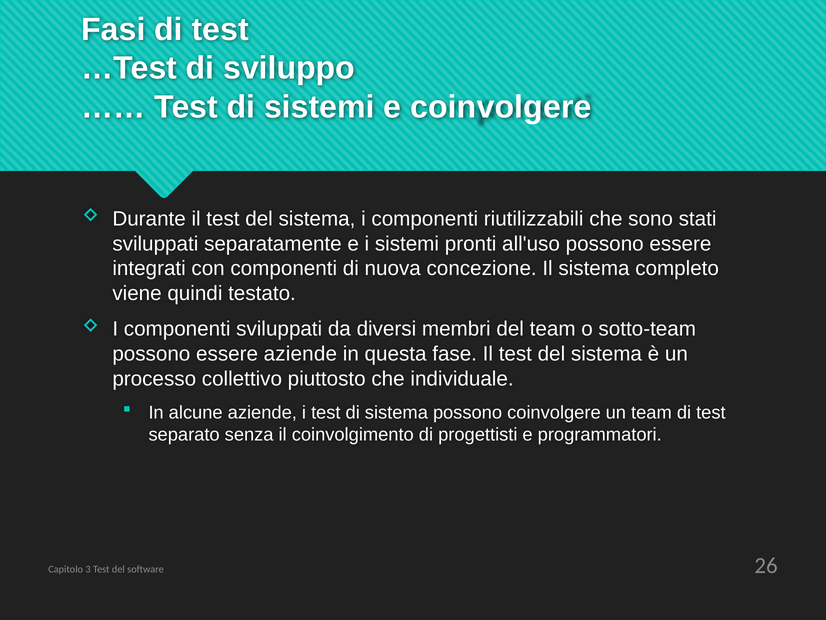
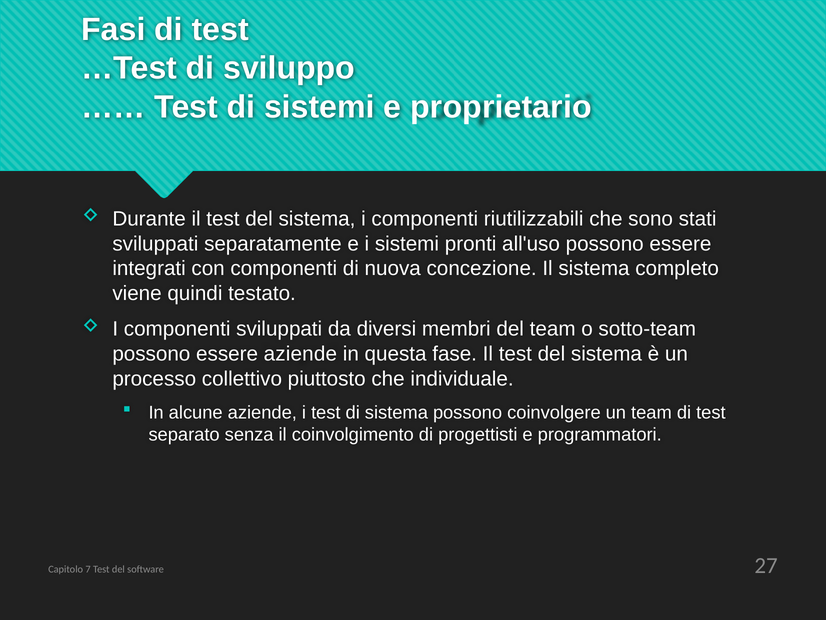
e coinvolgere: coinvolgere -> proprietario
3: 3 -> 7
26: 26 -> 27
